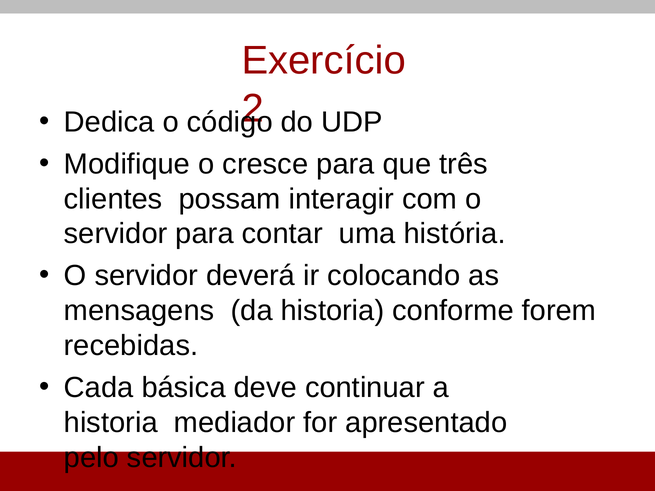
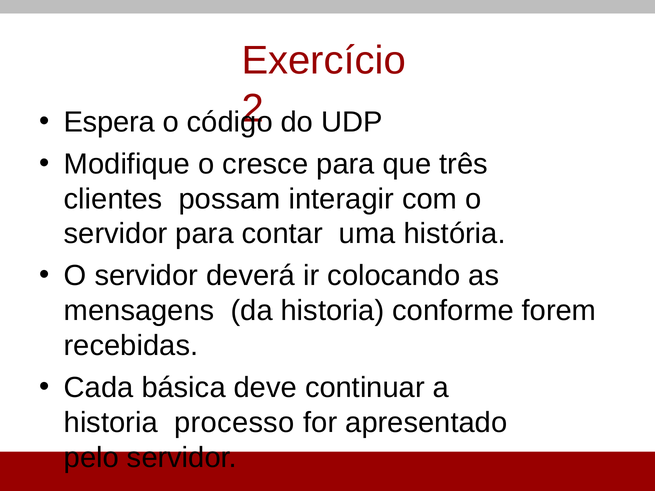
Dedica: Dedica -> Espera
mediador: mediador -> processo
